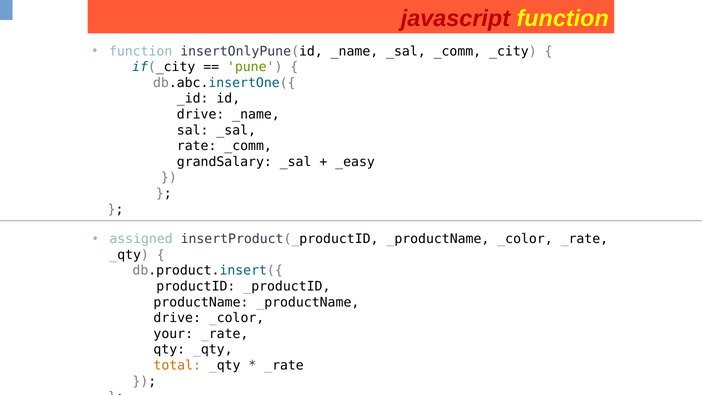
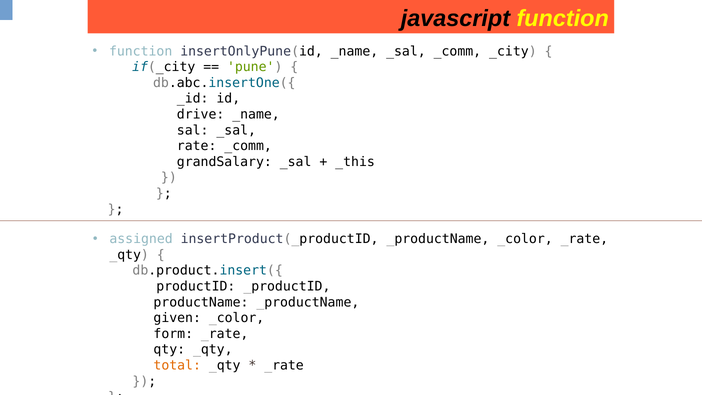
javascript colour: red -> black
_easy: _easy -> _this
drive at (177, 318): drive -> given
your: your -> form
